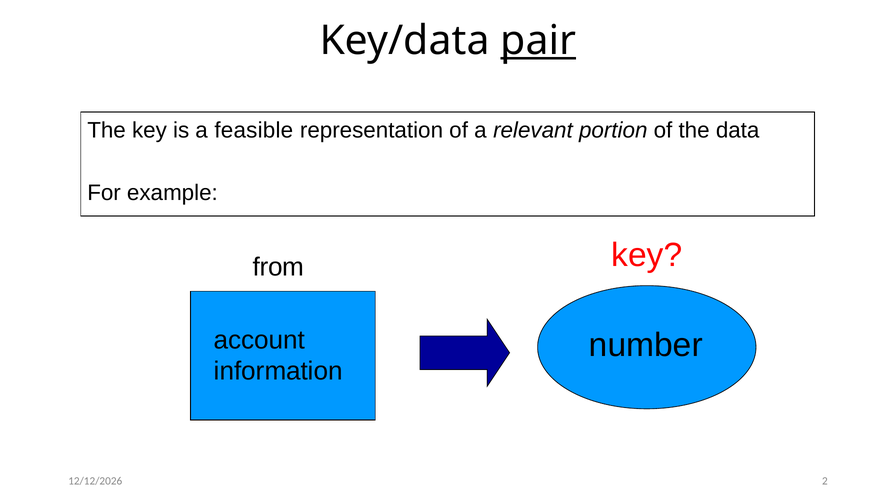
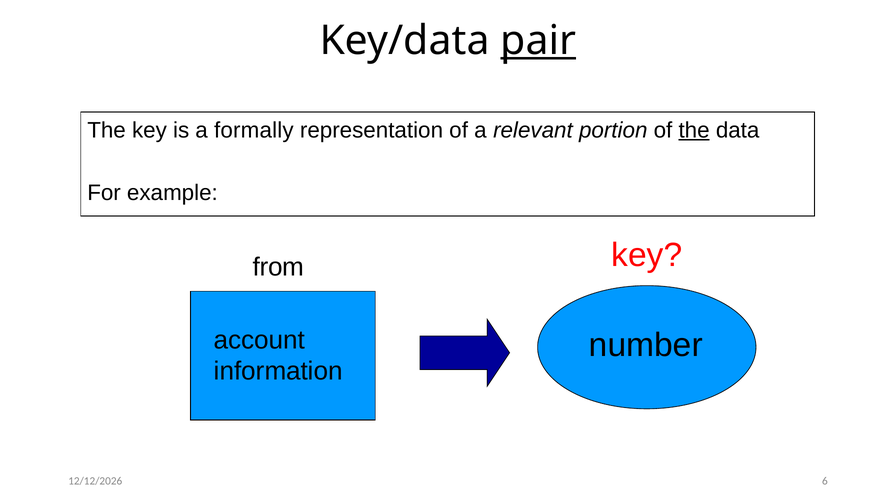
feasible: feasible -> formally
the at (694, 130) underline: none -> present
2: 2 -> 6
